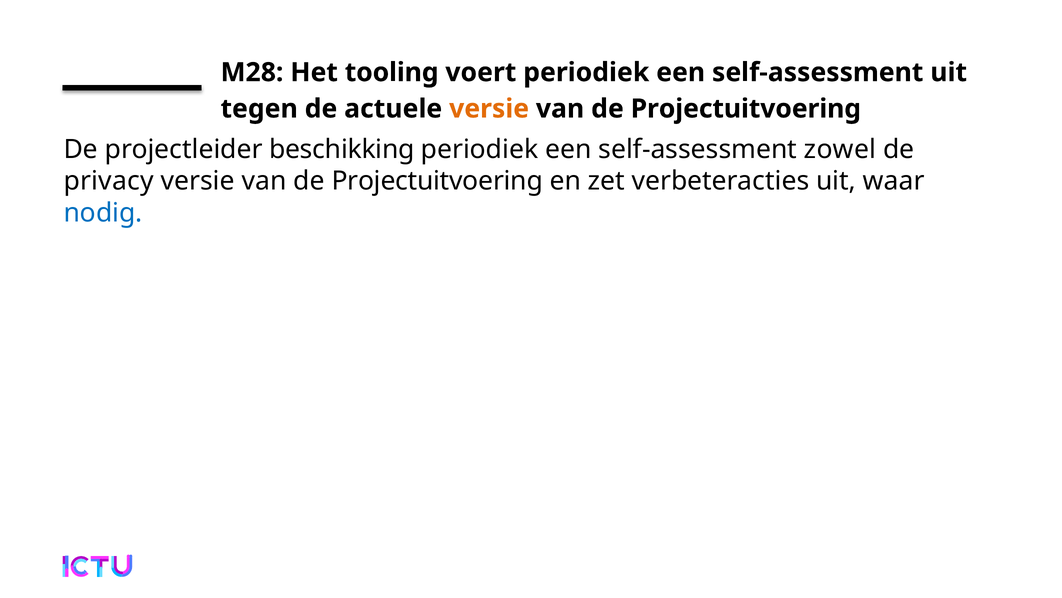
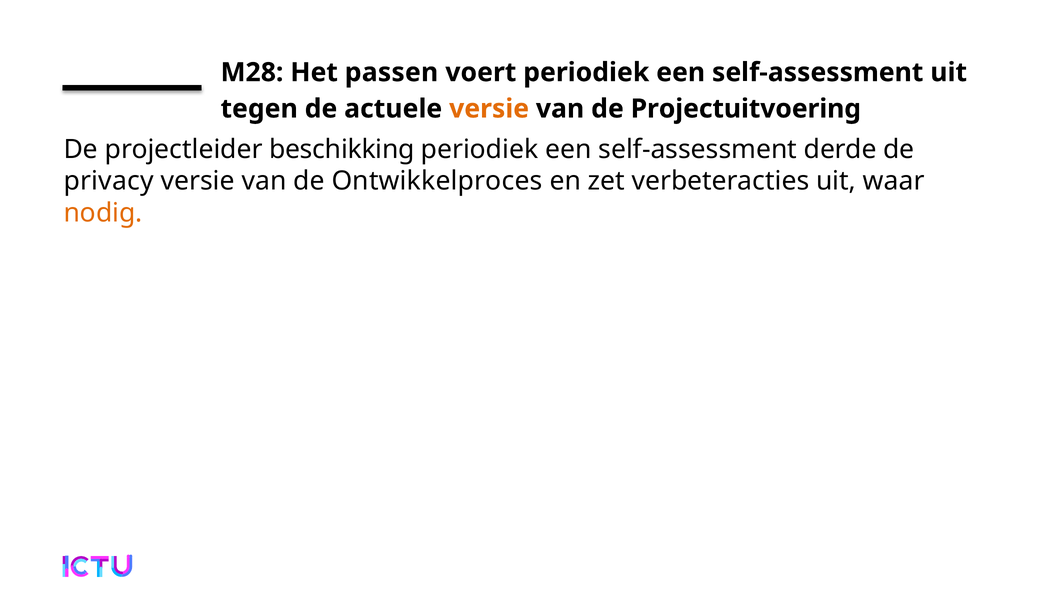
tooling: tooling -> passen
zowel: zowel -> derde
Projectuitvoering at (437, 181): Projectuitvoering -> Ontwikkelproces
nodig colour: blue -> orange
